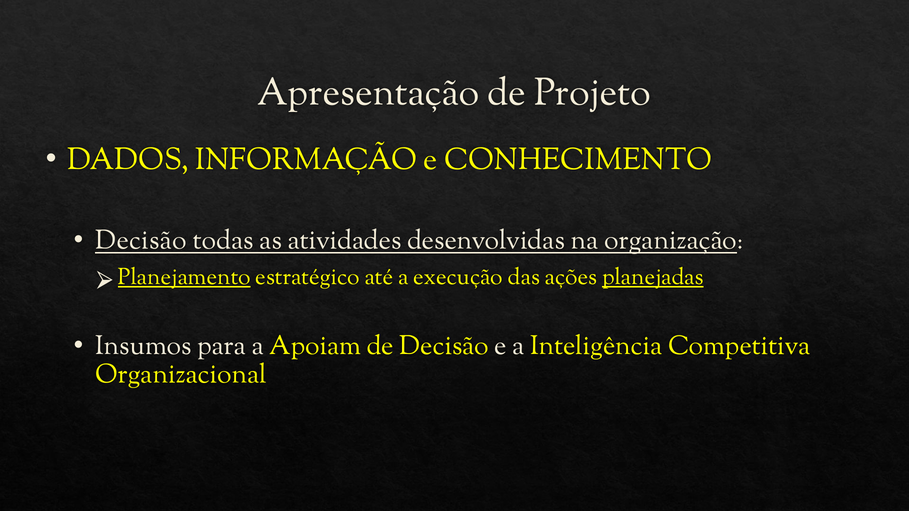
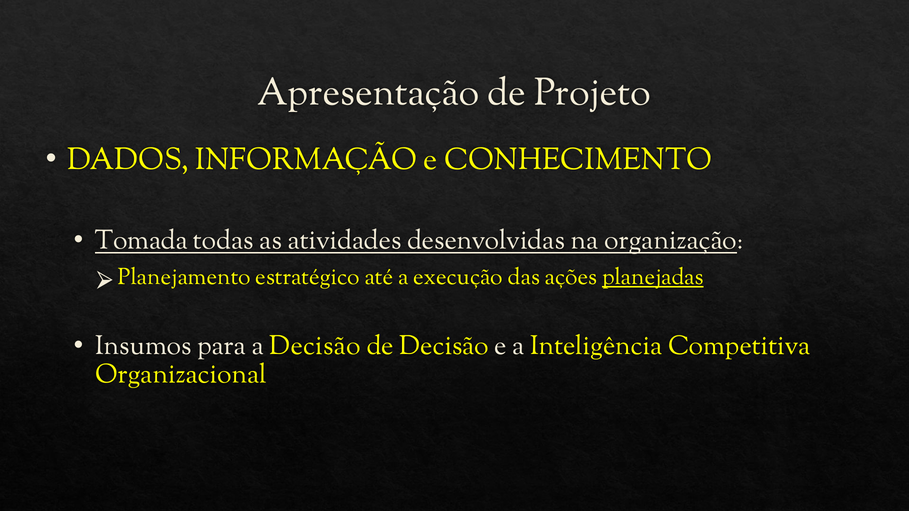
Decisão at (141, 240): Decisão -> Tomada
Planejamento underline: present -> none
a Apoiam: Apoiam -> Decisão
